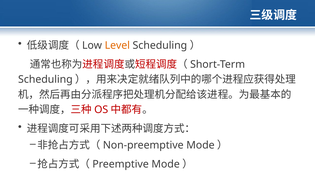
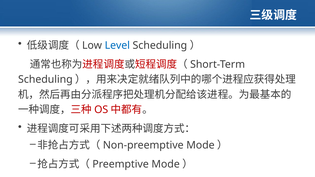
Level colour: orange -> blue
